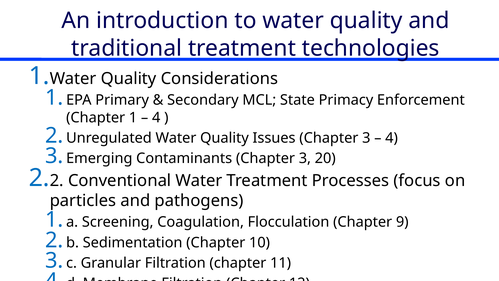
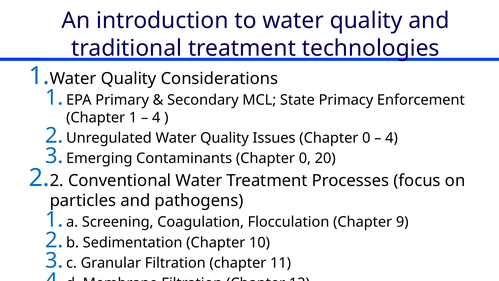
Issues Chapter 3: 3 -> 0
Contaminants Chapter 3: 3 -> 0
